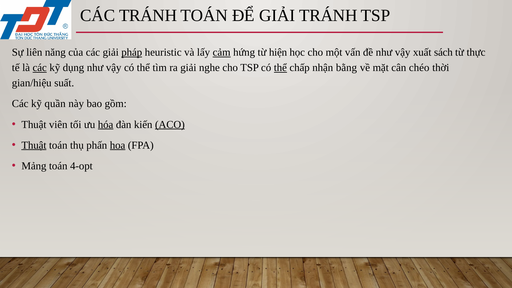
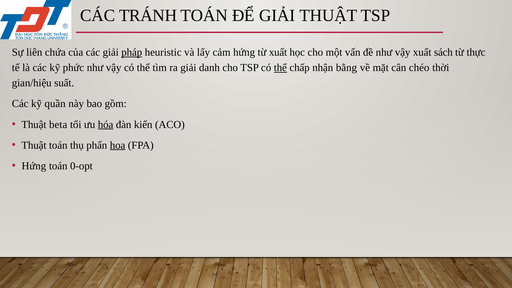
GIẢI TRÁNH: TRÁNH -> THUẬT
năng: năng -> chứa
cảm underline: present -> none
từ hiện: hiện -> xuất
các at (40, 68) underline: present -> none
dụng: dụng -> phức
nghe: nghe -> danh
viên: viên -> beta
ACO underline: present -> none
Thuật at (34, 145) underline: present -> none
Mảng at (34, 166): Mảng -> Hứng
4-opt: 4-opt -> 0-opt
